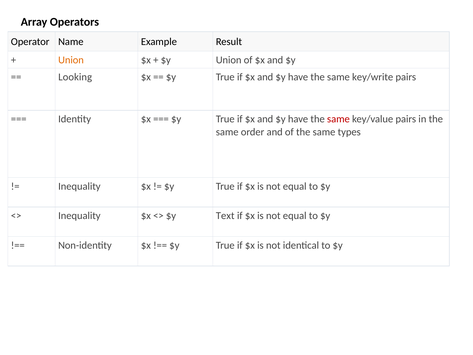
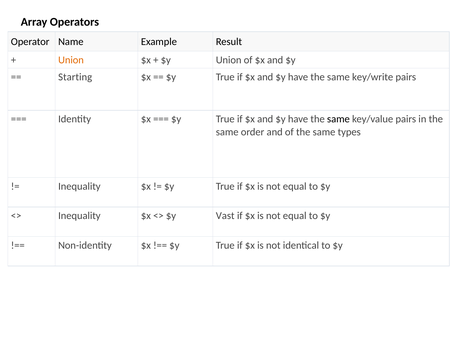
Looking: Looking -> Starting
same at (338, 119) colour: red -> black
Text: Text -> Vast
